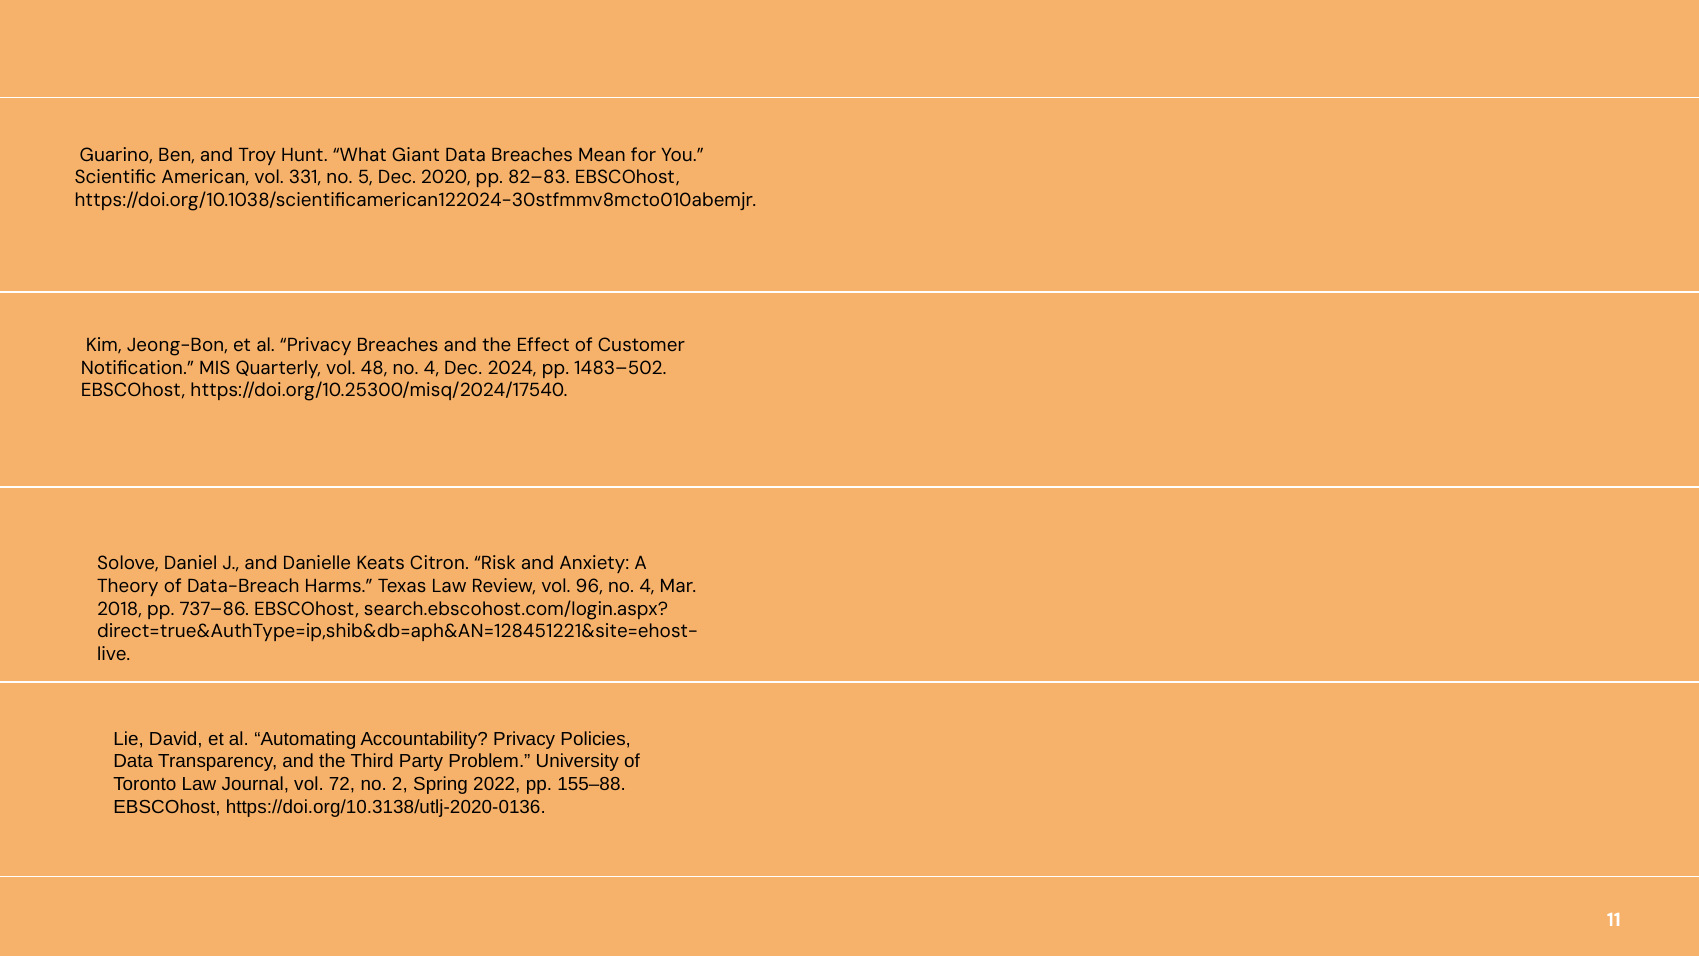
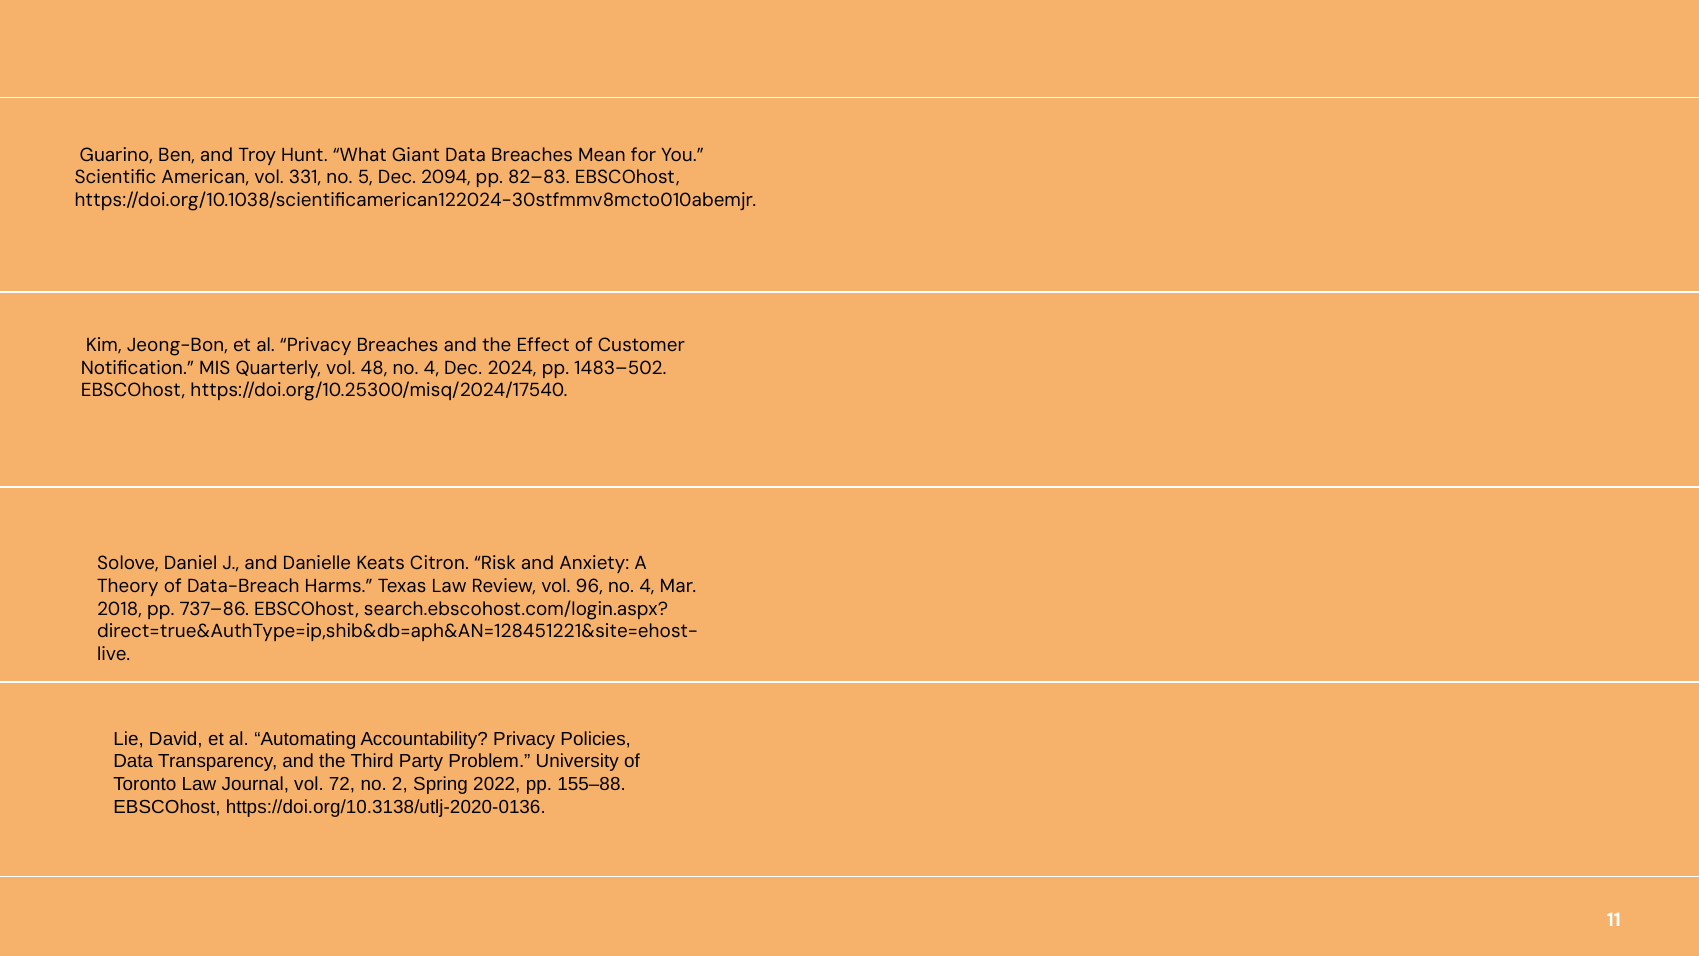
2020: 2020 -> 2094
